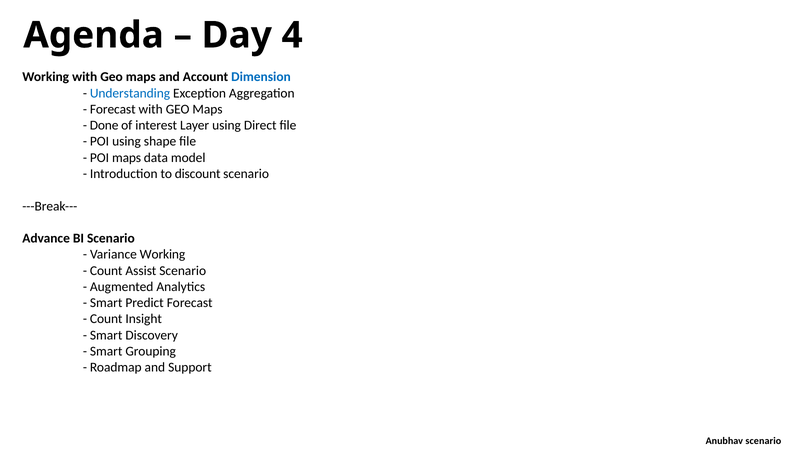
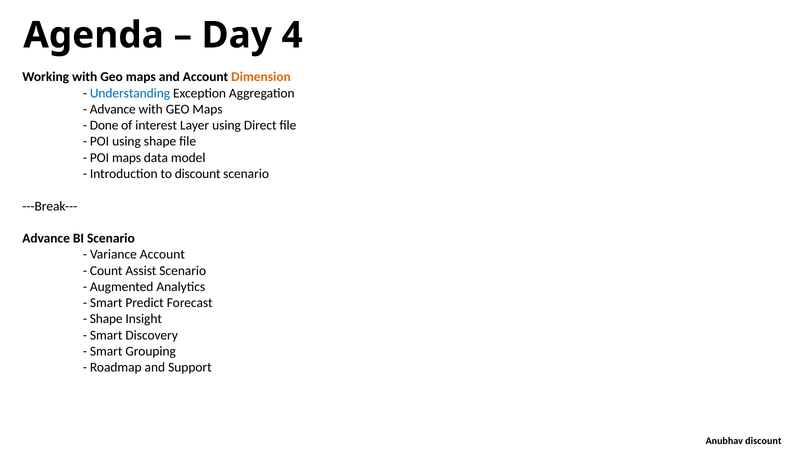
Dimension colour: blue -> orange
Forecast at (113, 109): Forecast -> Advance
Variance Working: Working -> Account
Count at (106, 319): Count -> Shape
Anubhav scenario: scenario -> discount
